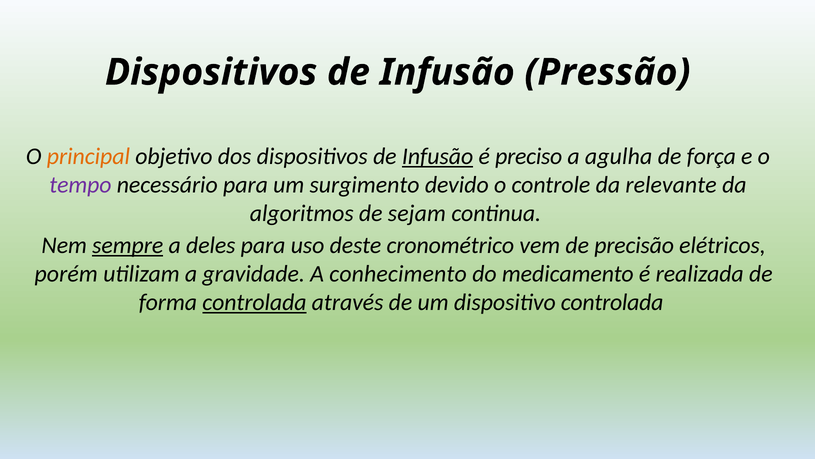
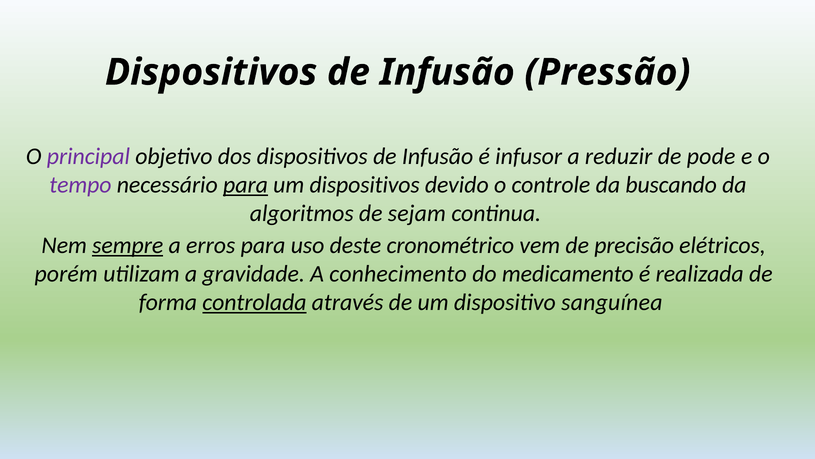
principal colour: orange -> purple
Infusão at (438, 156) underline: present -> none
preciso: preciso -> infusor
agulha: agulha -> reduzir
força: força -> pode
para at (245, 185) underline: none -> present
um surgimento: surgimento -> dispositivos
relevante: relevante -> buscando
deles: deles -> erros
dispositivo controlada: controlada -> sanguínea
